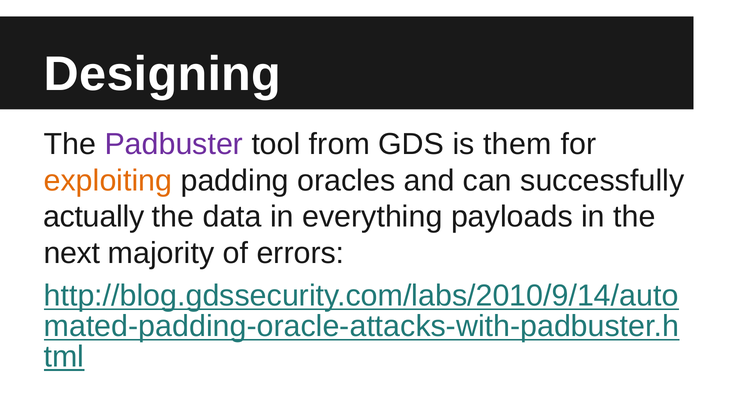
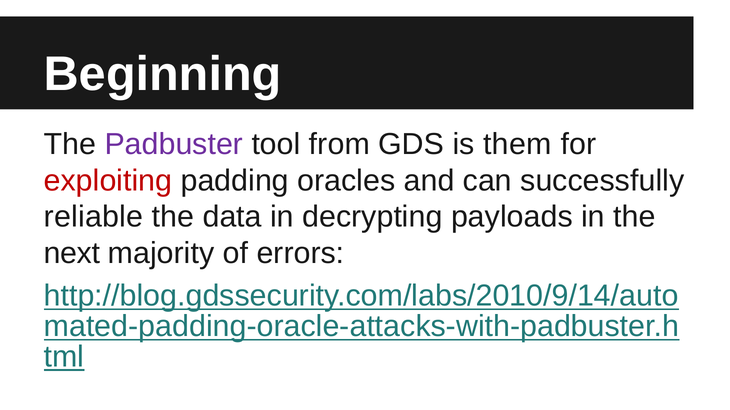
Designing: Designing -> Beginning
exploiting colour: orange -> red
actually: actually -> reliable
everything: everything -> decrypting
